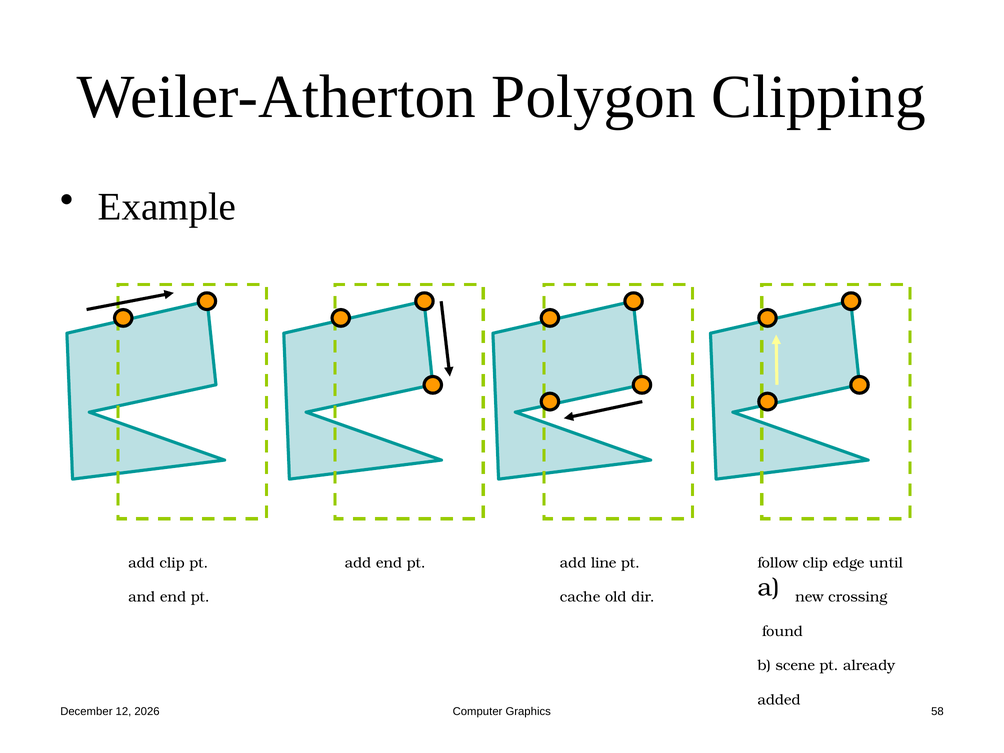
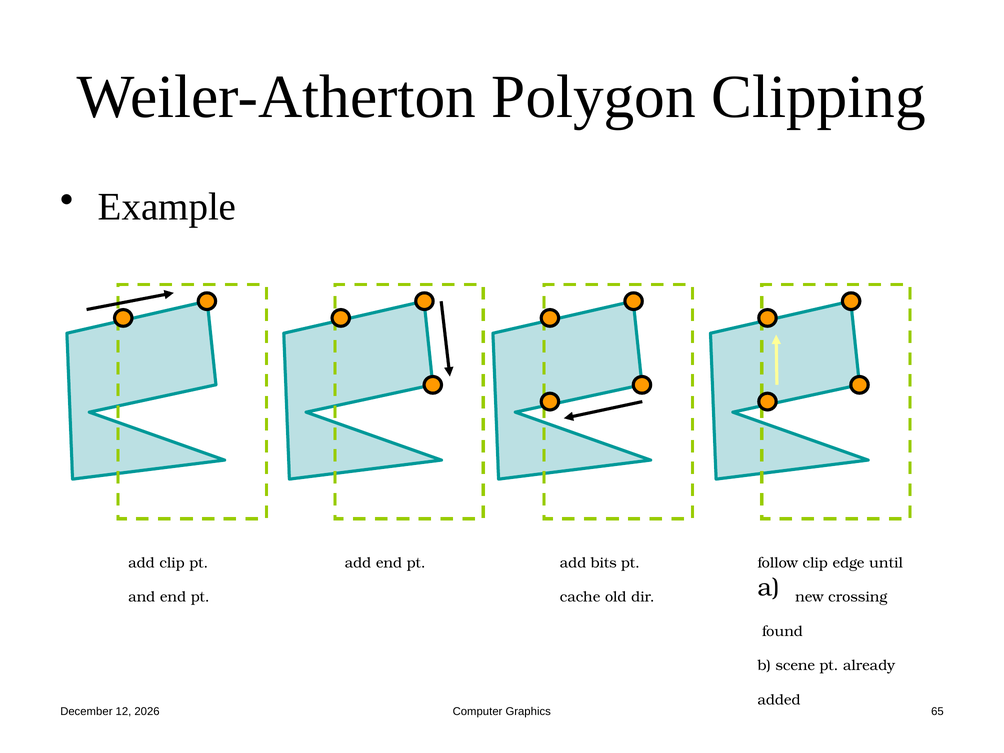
line: line -> bits
58: 58 -> 65
